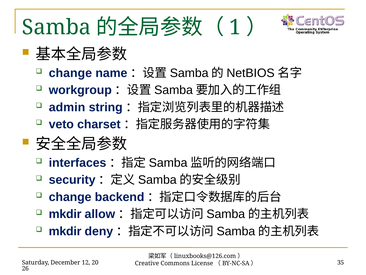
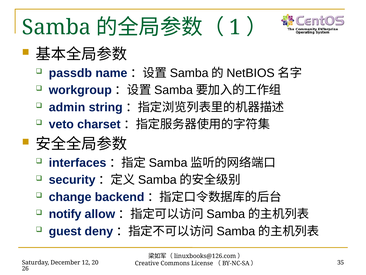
change at (70, 73): change -> passdb
mkdir at (65, 214): mkdir -> notify
mkdir at (65, 231): mkdir -> guest
